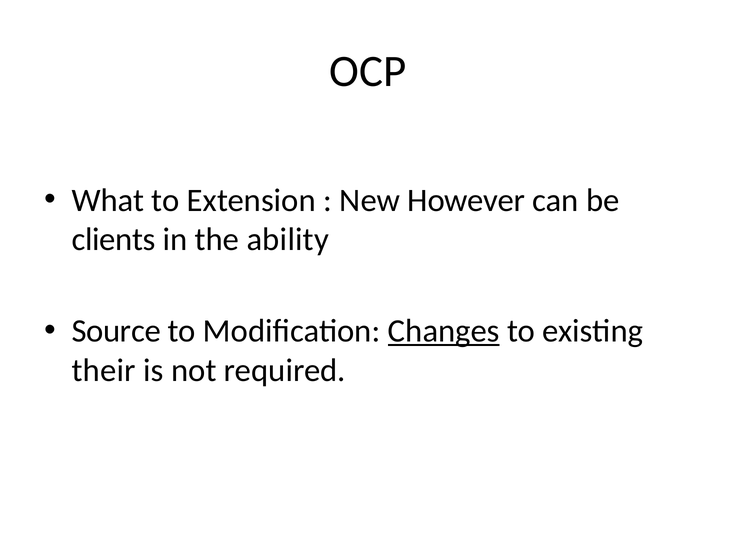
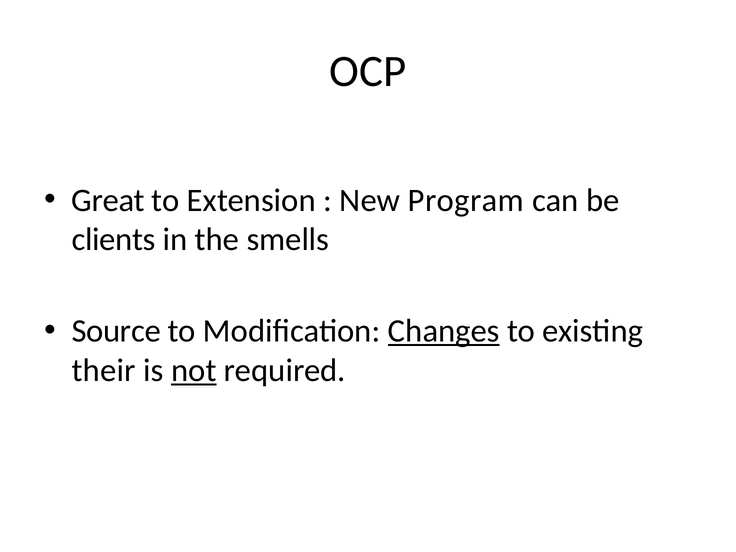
What: What -> Great
However: However -> Program
ability: ability -> smells
not underline: none -> present
